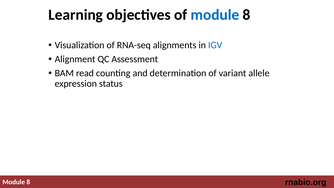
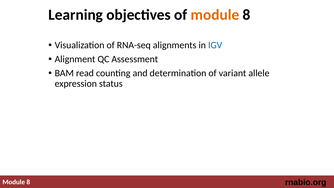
module at (215, 15) colour: blue -> orange
